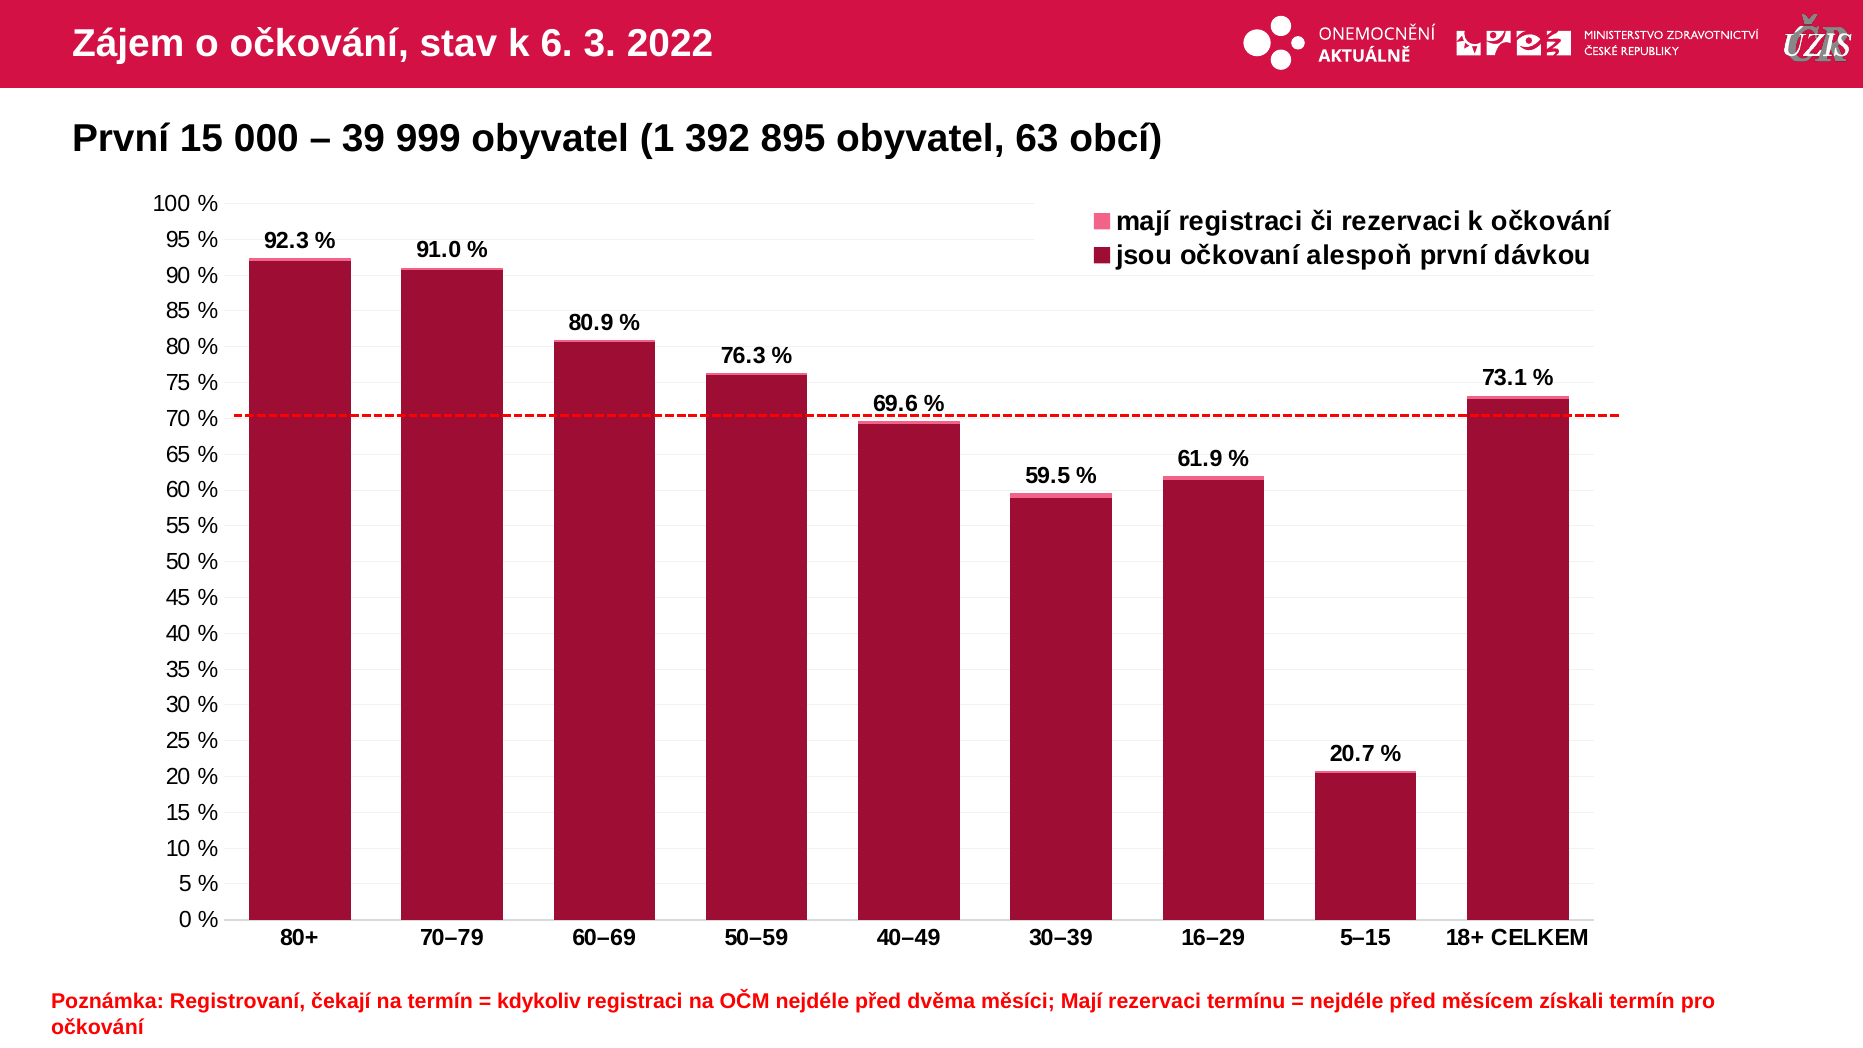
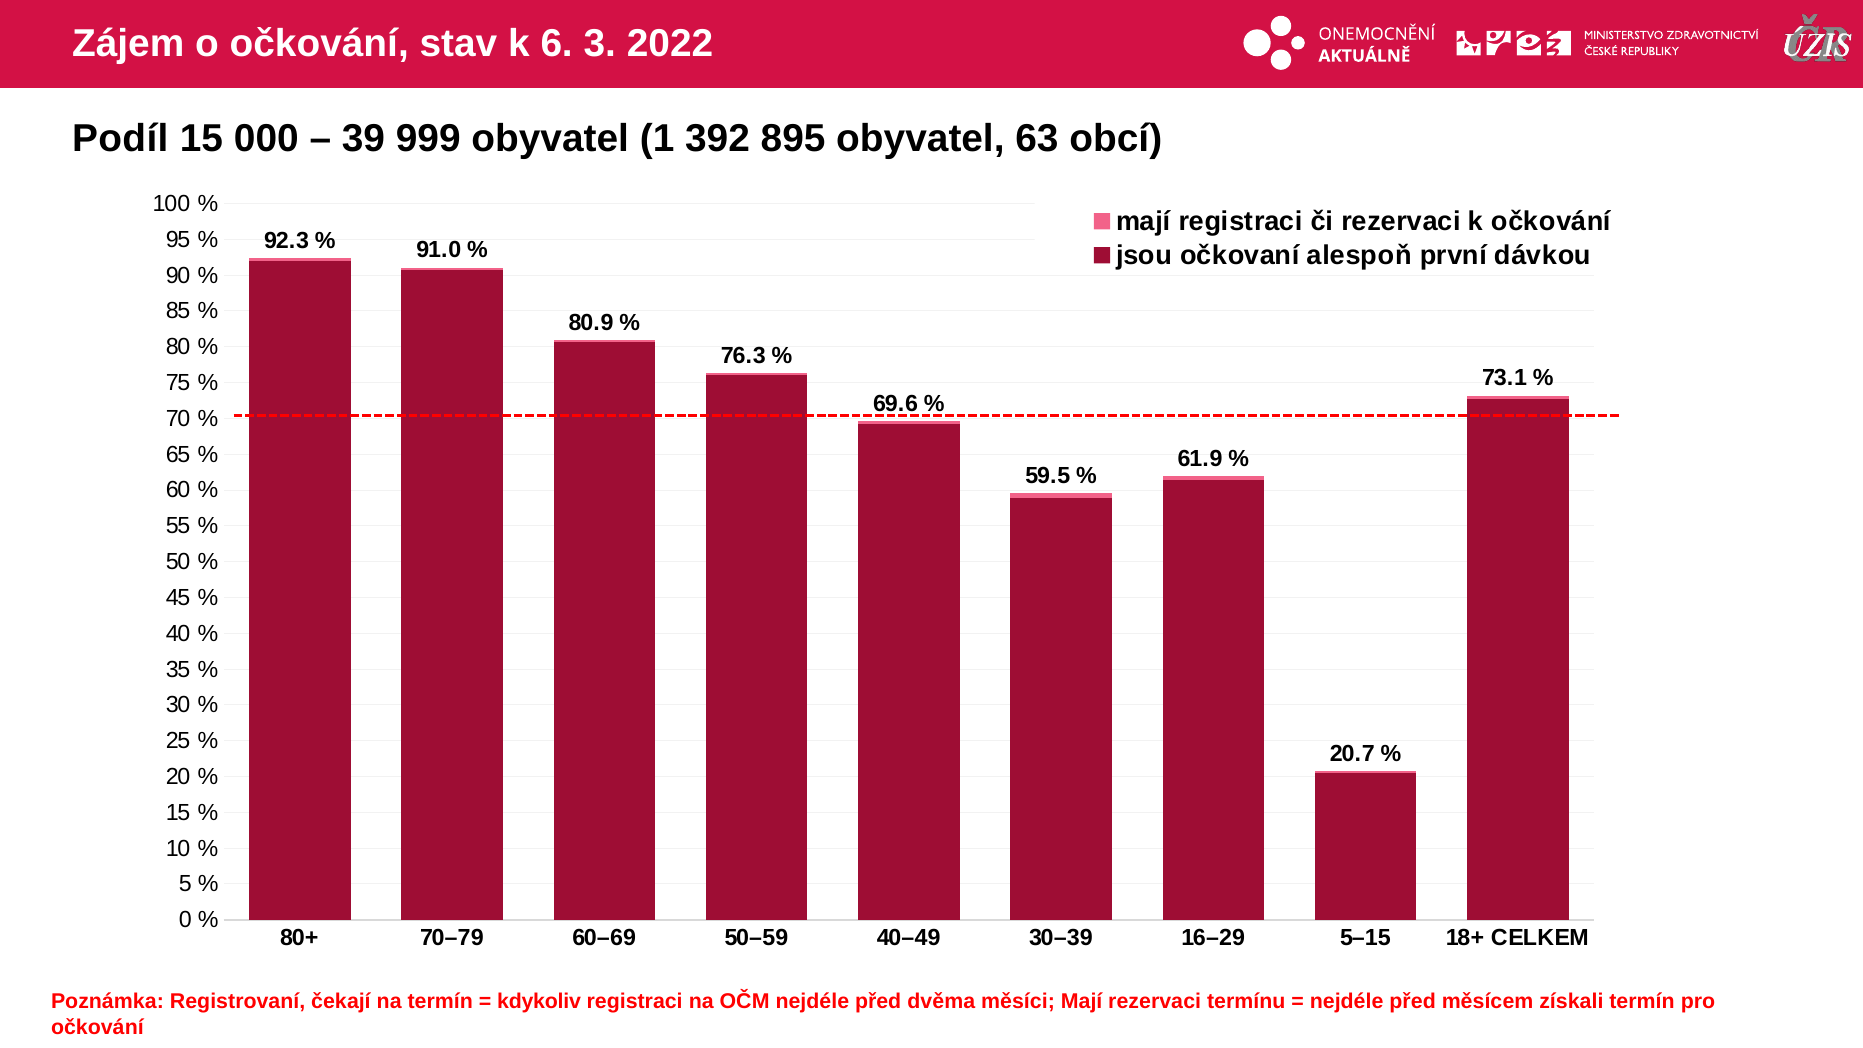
První at (121, 139): První -> Podíl
